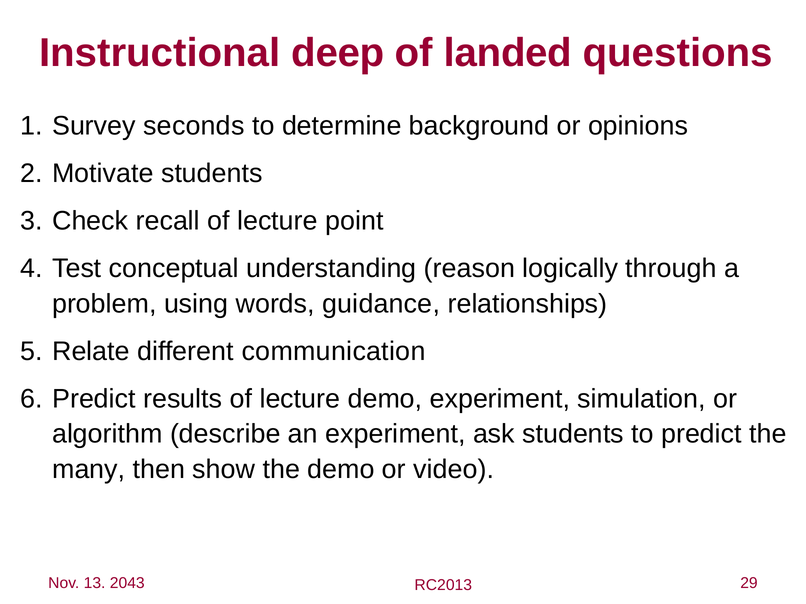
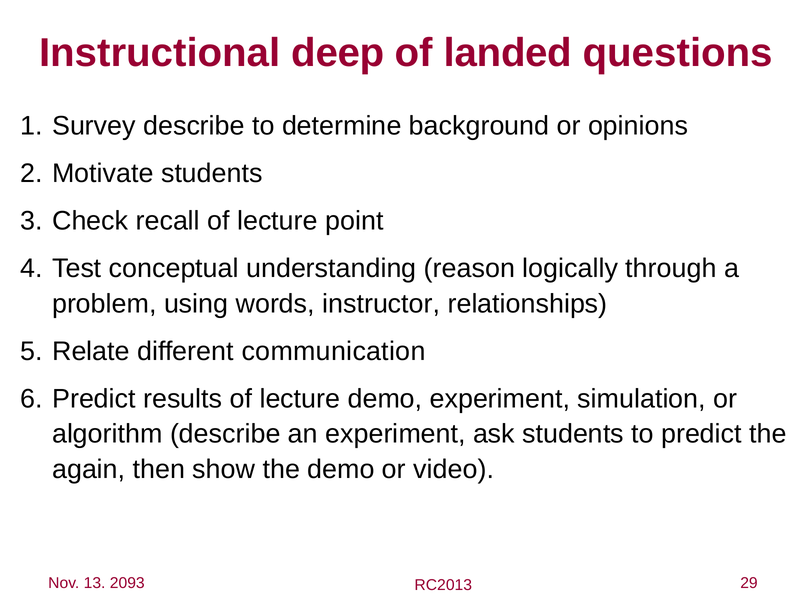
Survey seconds: seconds -> describe
guidance: guidance -> instructor
many: many -> again
2043: 2043 -> 2093
